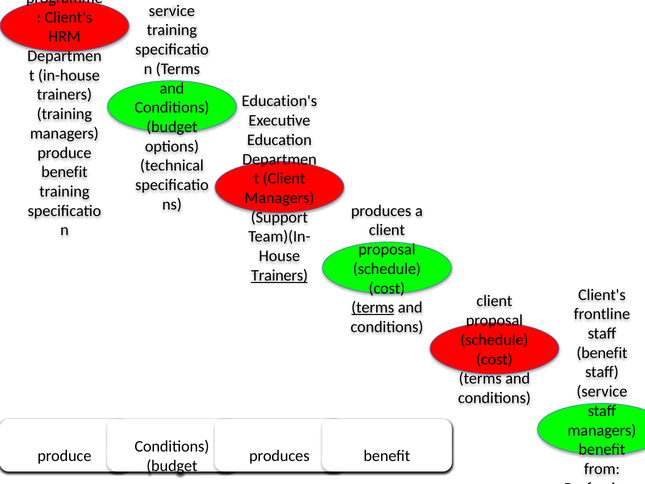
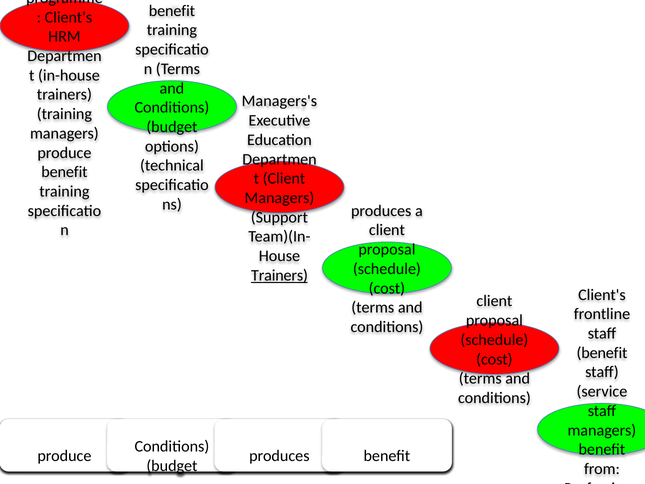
service at (172, 11): service -> benefit
Education's: Education's -> Managers's
terms at (373, 307) underline: present -> none
